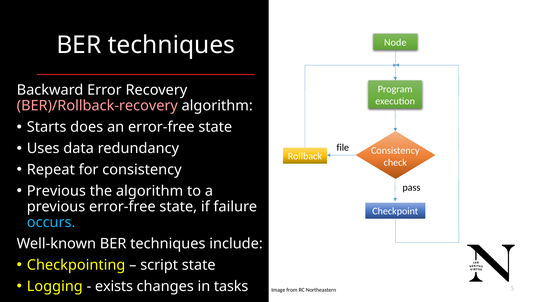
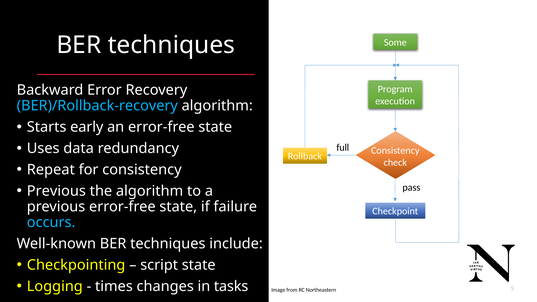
Node: Node -> Some
BER)/Rollback-recovery colour: pink -> light blue
does: does -> early
file: file -> full
exists: exists -> times
